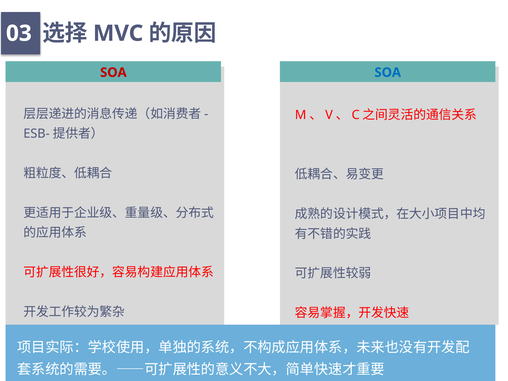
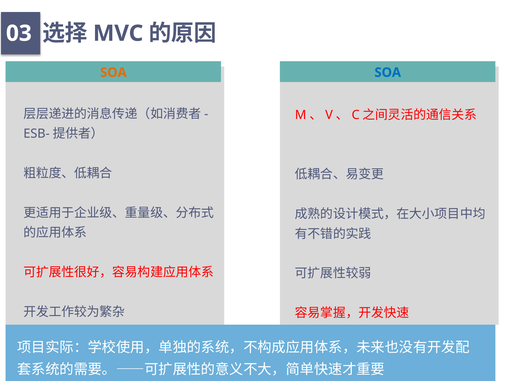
SOA at (113, 73) colour: red -> orange
